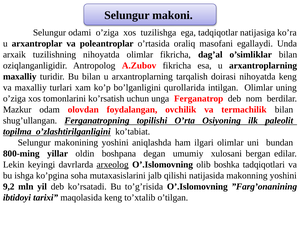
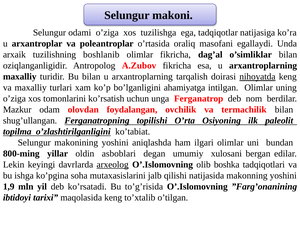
tuzilishning nihoyatda: nihoyatda -> boshlanib
nihoyatda at (257, 77) underline: none -> present
qurollarida: qurollarida -> ahamiyatga
boshpana: boshpana -> asboblari
9,2: 9,2 -> 1,9
